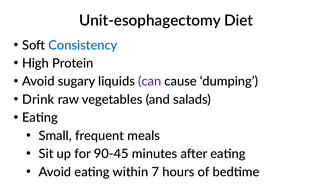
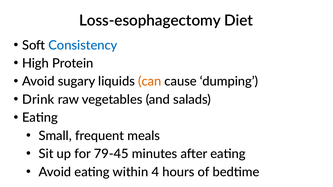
Unit-esophagectomy: Unit-esophagectomy -> Loss-esophagectomy
can colour: purple -> orange
90-45: 90-45 -> 79-45
7: 7 -> 4
